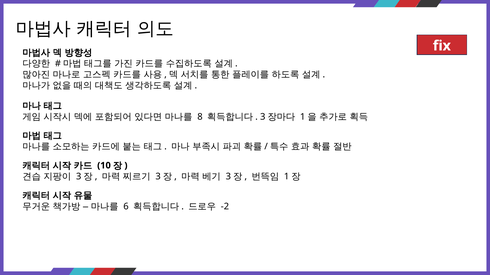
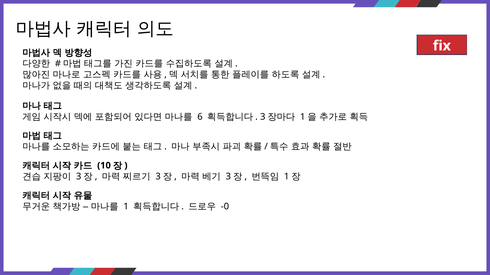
8: 8 -> 6
6: 6 -> 1
-2: -2 -> -0
